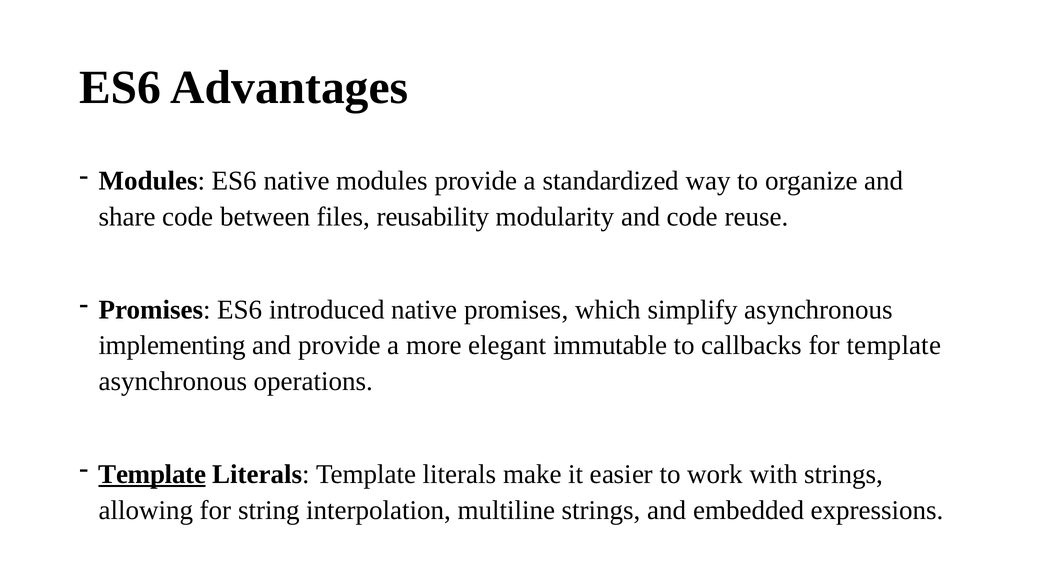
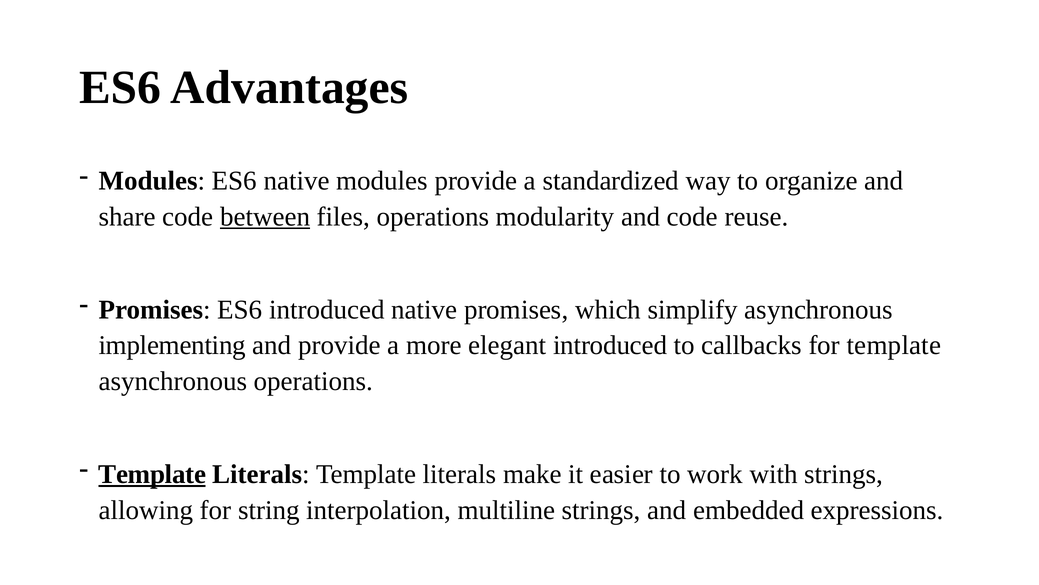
between underline: none -> present
files reusability: reusability -> operations
elegant immutable: immutable -> introduced
